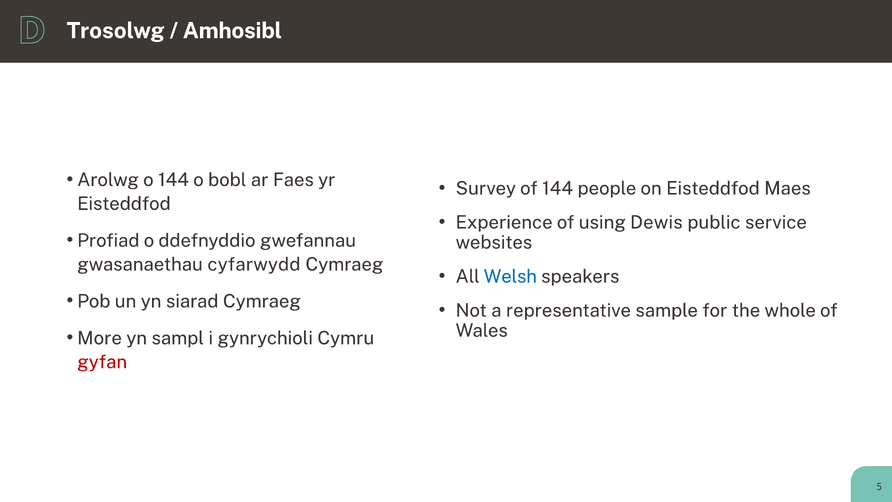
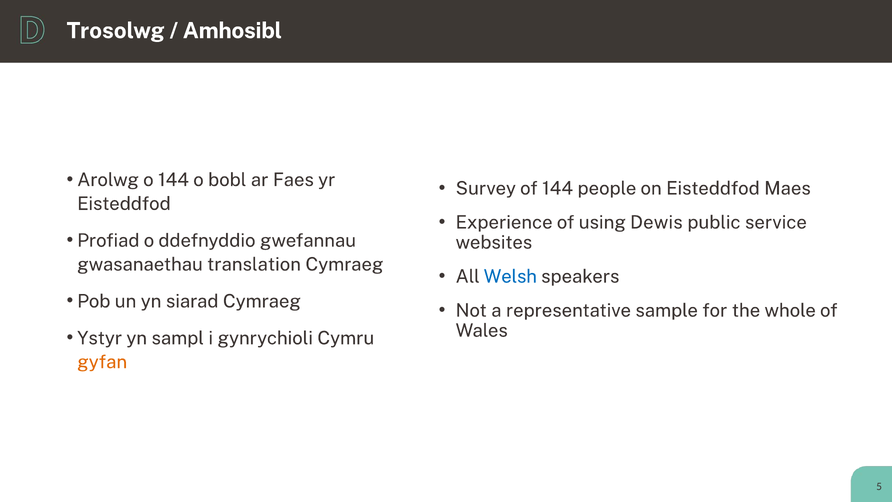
cyfarwydd: cyfarwydd -> translation
More: More -> Ystyr
gyfan colour: red -> orange
